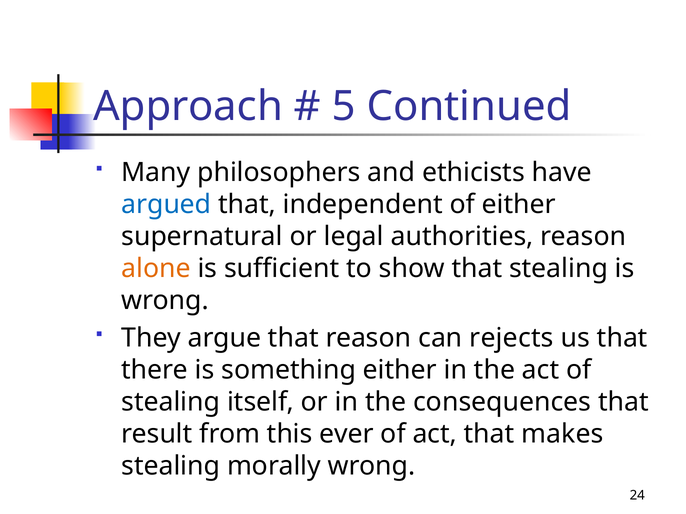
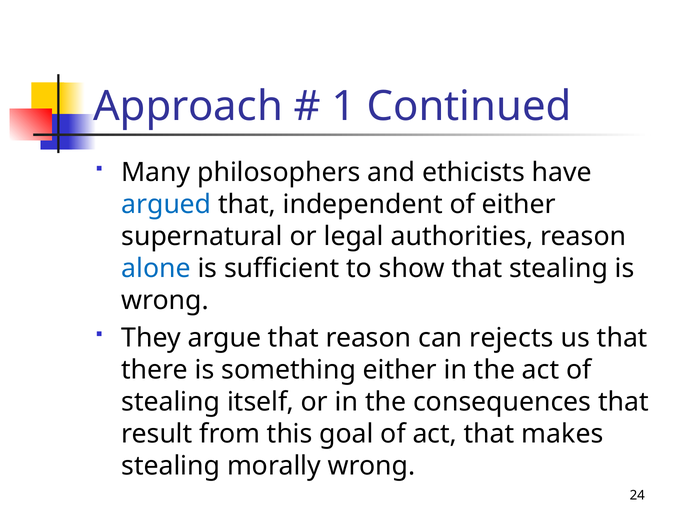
5: 5 -> 1
alone colour: orange -> blue
ever: ever -> goal
